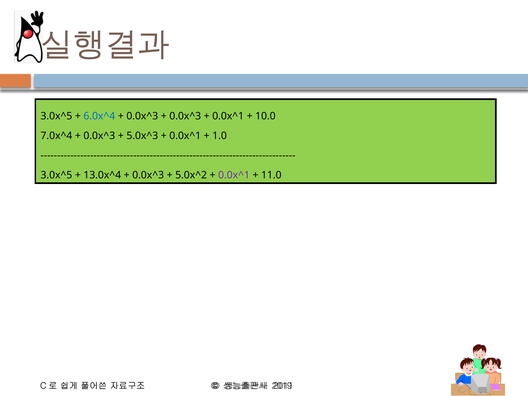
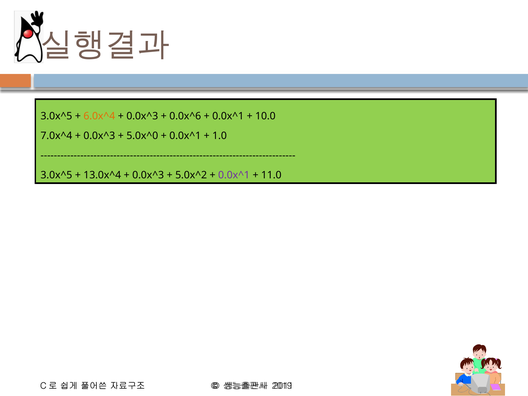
6.0x^4 colour: blue -> orange
0.0x^3 at (185, 116): 0.0x^3 -> 0.0x^6
5.0x^3: 5.0x^3 -> 5.0x^0
